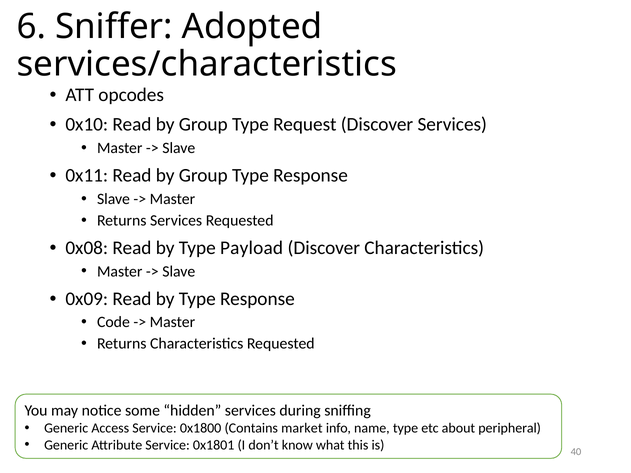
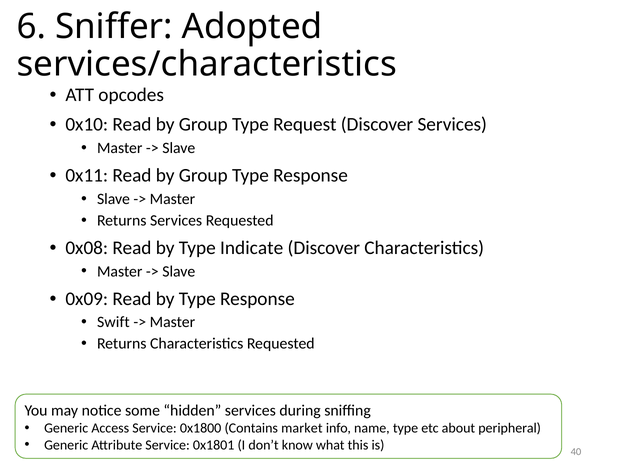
Payload: Payload -> Indicate
Code: Code -> Swift
